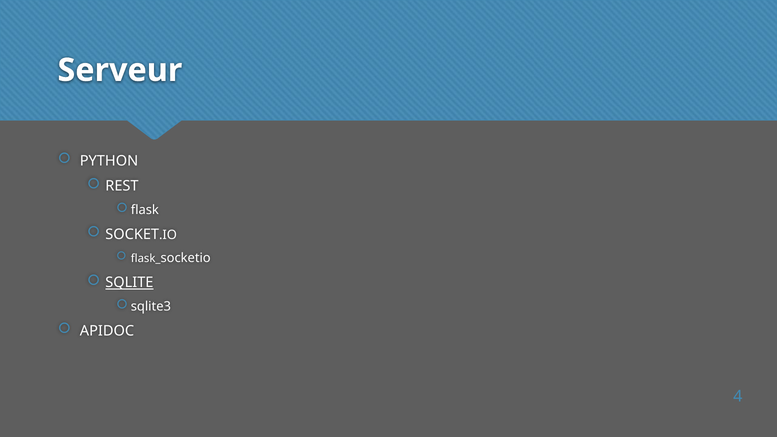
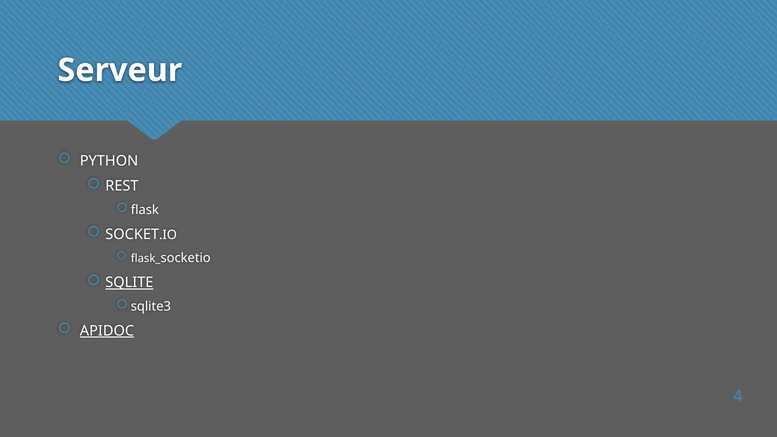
APIDOC underline: none -> present
